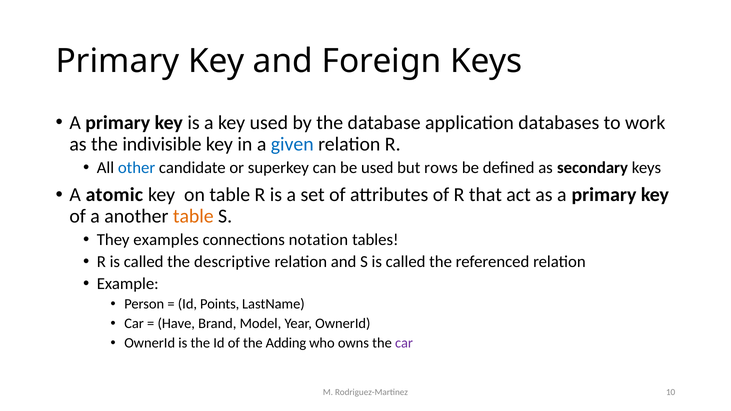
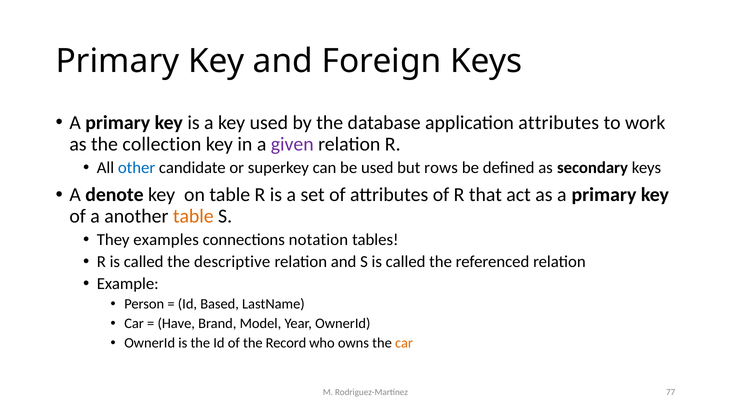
application databases: databases -> attributes
indivisible: indivisible -> collection
given colour: blue -> purple
atomic: atomic -> denote
Points: Points -> Based
Adding: Adding -> Record
car at (404, 343) colour: purple -> orange
10: 10 -> 77
